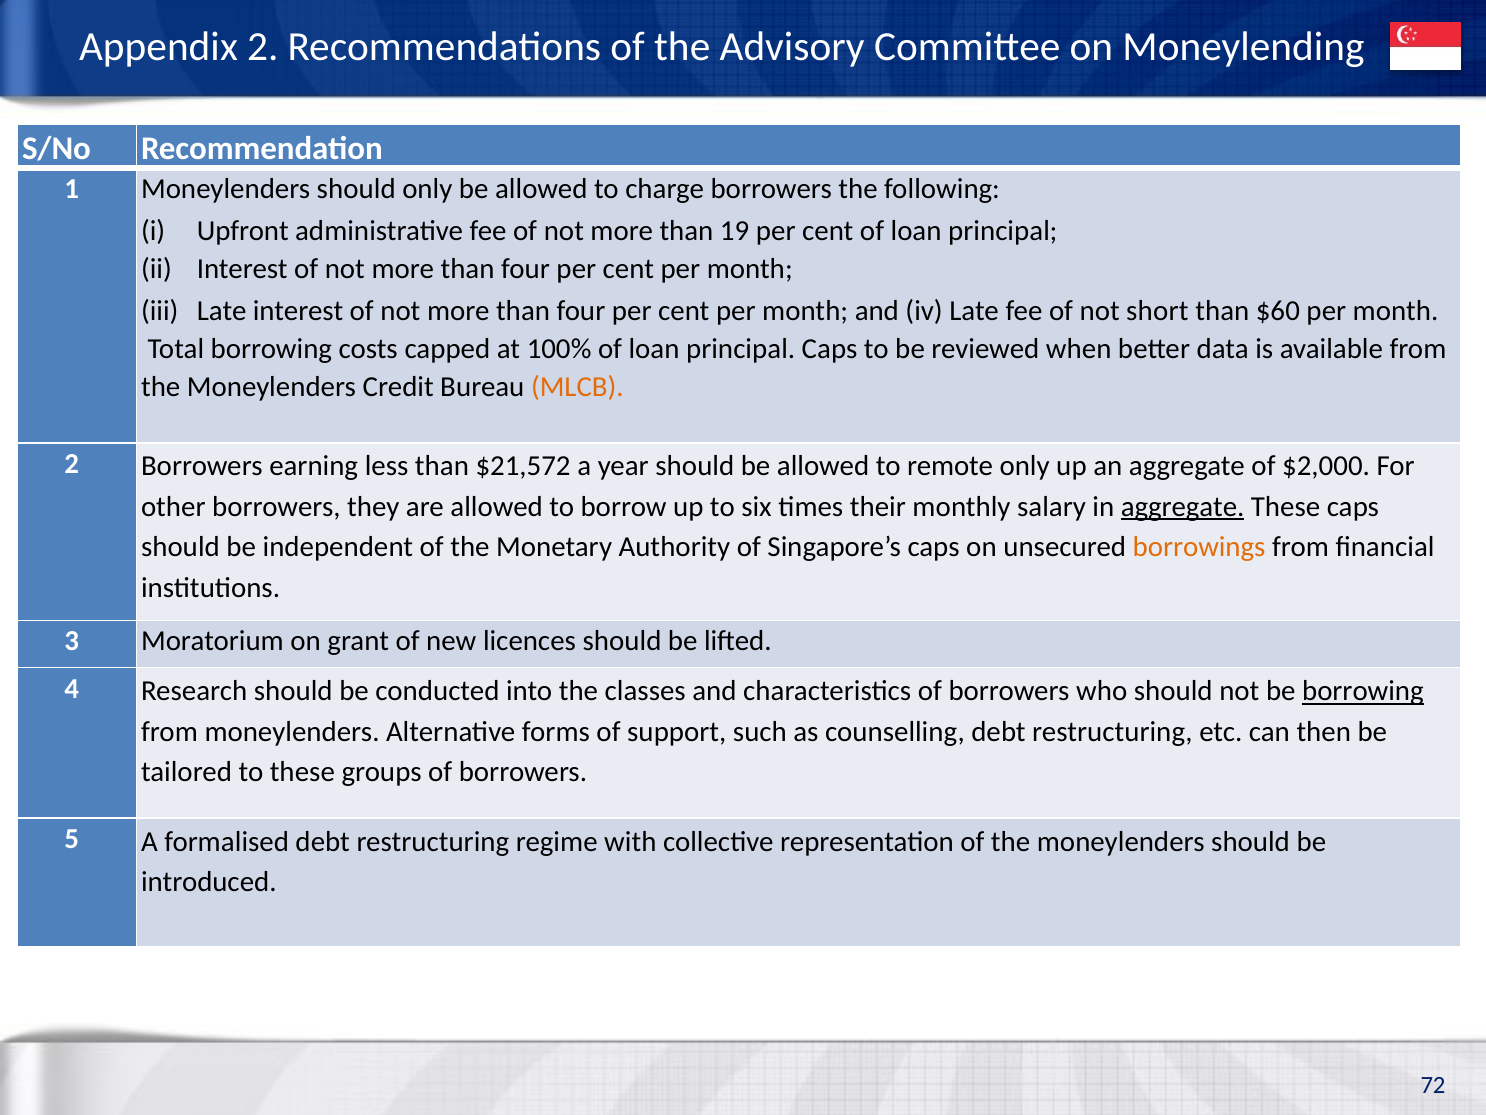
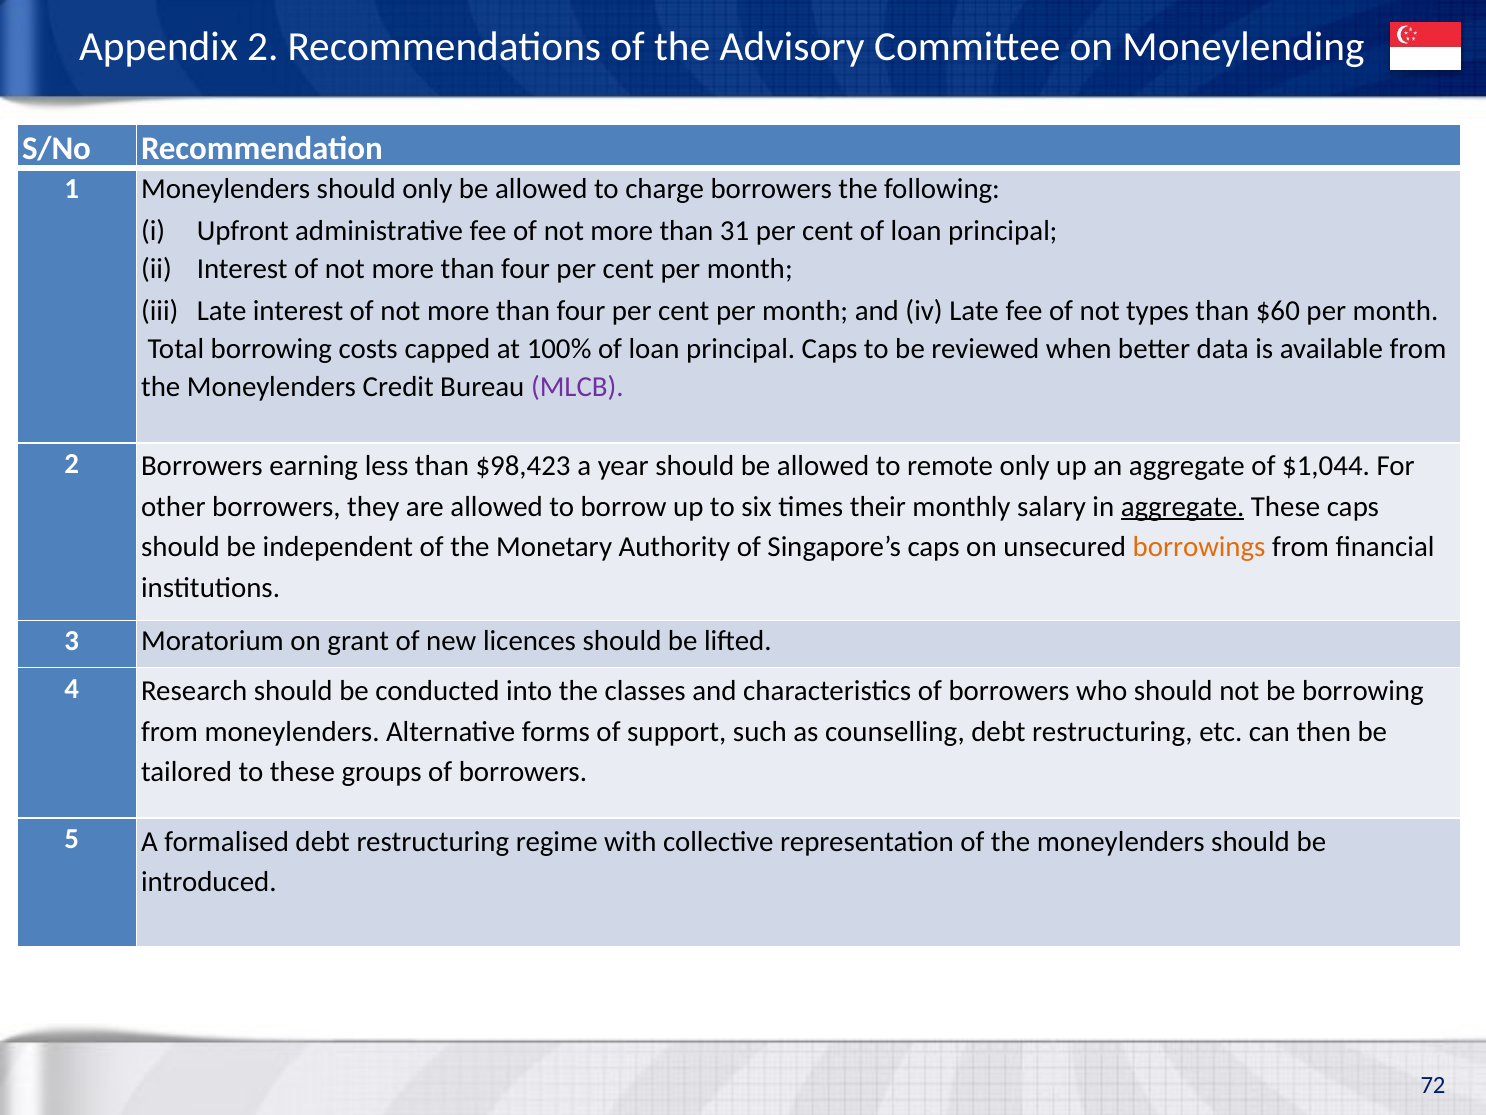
19: 19 -> 31
short: short -> types
MLCB colour: orange -> purple
$21,572: $21,572 -> $98,423
$2,000: $2,000 -> $1,044
borrowing at (1363, 691) underline: present -> none
